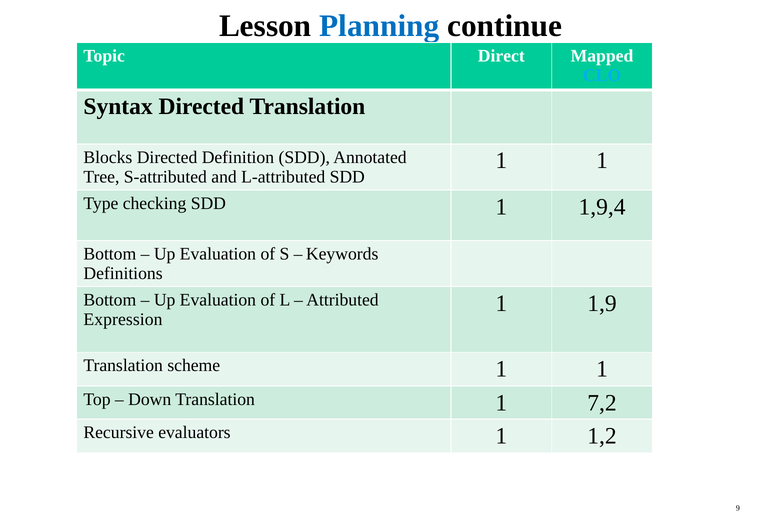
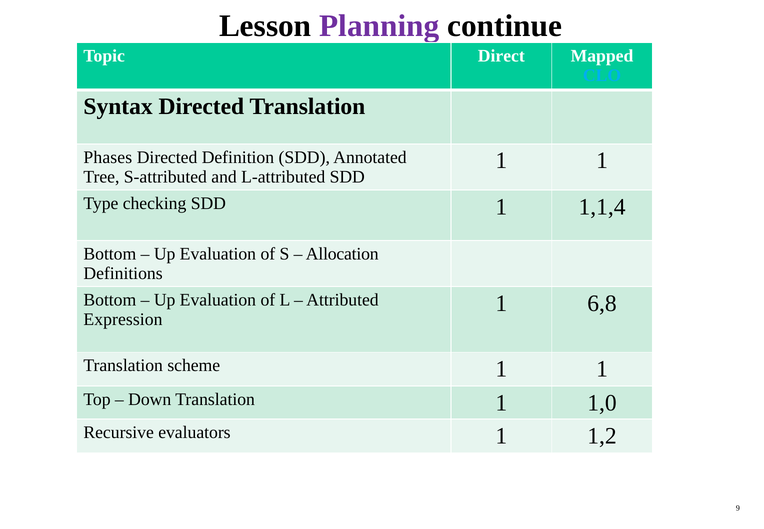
Planning colour: blue -> purple
Blocks: Blocks -> Phases
1,9,4: 1,9,4 -> 1,1,4
Keywords: Keywords -> Allocation
1,9: 1,9 -> 6,8
7,2: 7,2 -> 1,0
